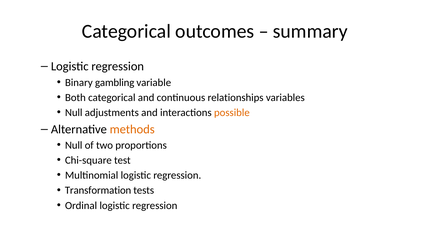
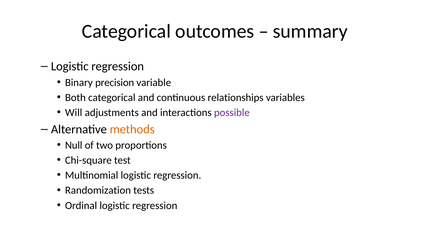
gambling: gambling -> precision
Null at (74, 113): Null -> Will
possible colour: orange -> purple
Transformation: Transformation -> Randomization
